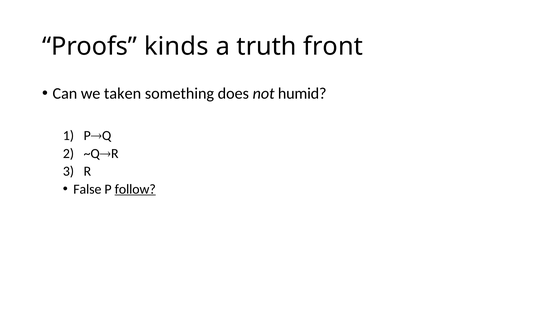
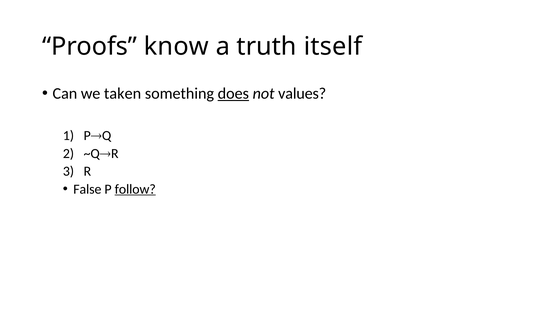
kinds: kinds -> know
front: front -> itself
does underline: none -> present
humid: humid -> values
